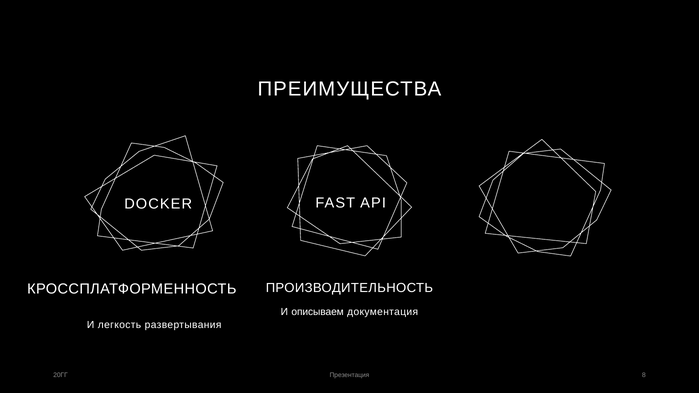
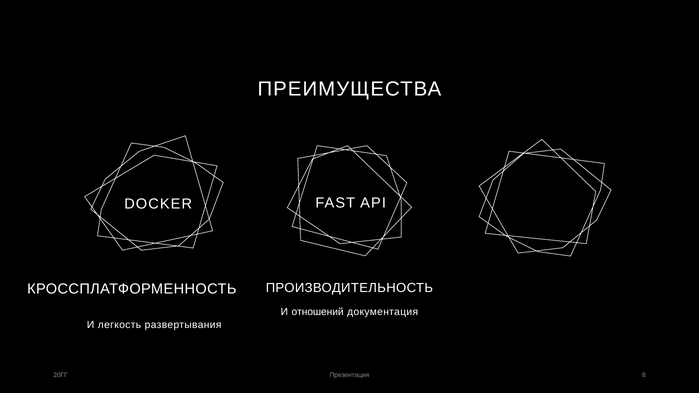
описываем: описываем -> отношений
